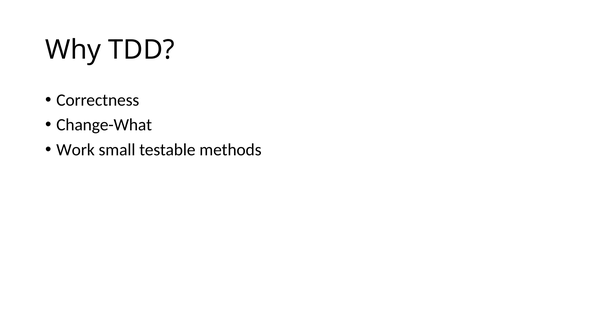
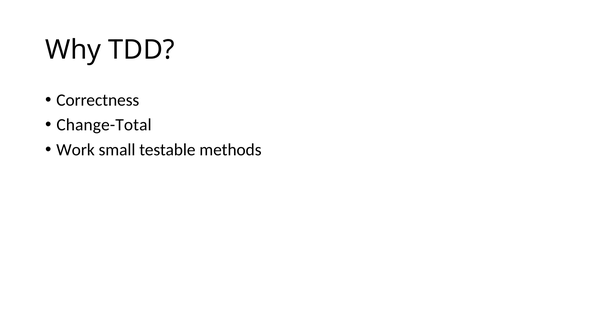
Change-What: Change-What -> Change-Total
